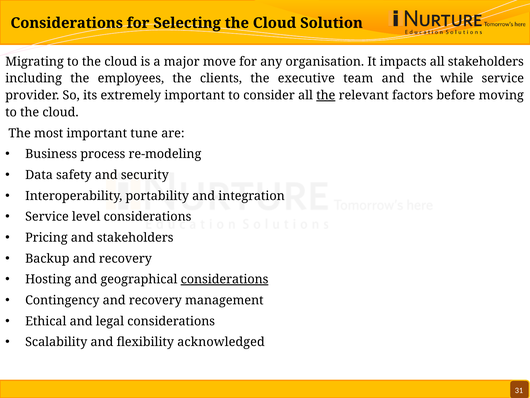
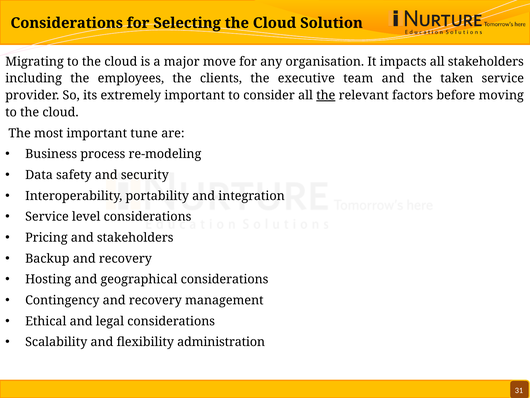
while: while -> taken
considerations at (225, 279) underline: present -> none
acknowledged: acknowledged -> administration
